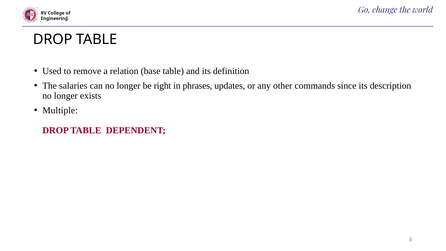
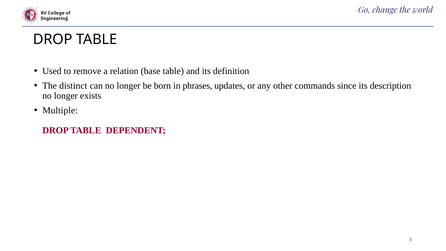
salaries: salaries -> distinct
right: right -> born
